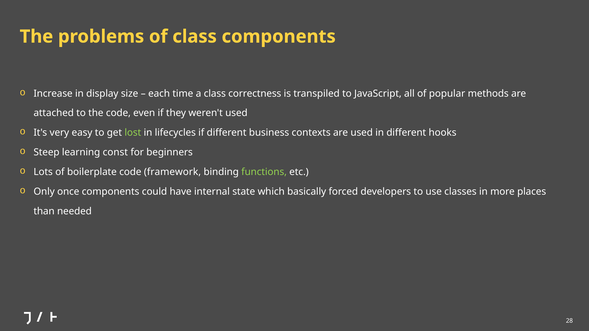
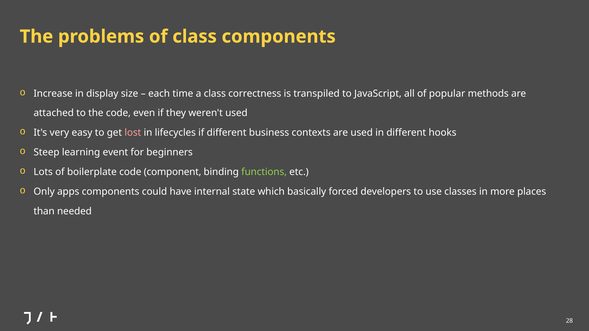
lost colour: light green -> pink
const: const -> event
framework: framework -> component
once: once -> apps
